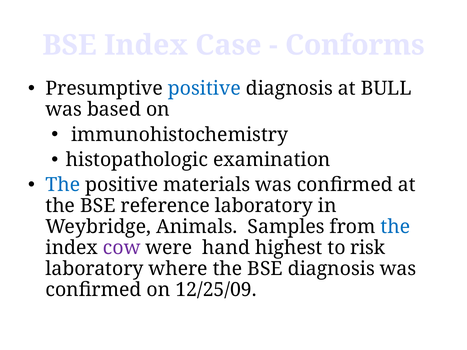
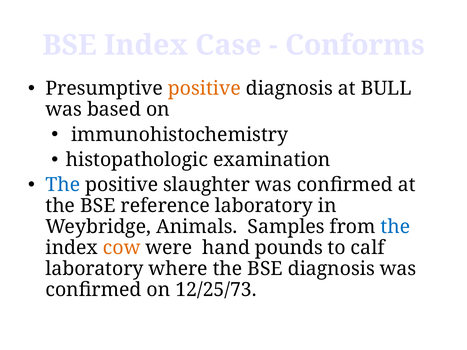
positive at (204, 89) colour: blue -> orange
materials: materials -> slaughter
cow colour: purple -> orange
highest: highest -> pounds
risk: risk -> calf
12/25/09: 12/25/09 -> 12/25/73
